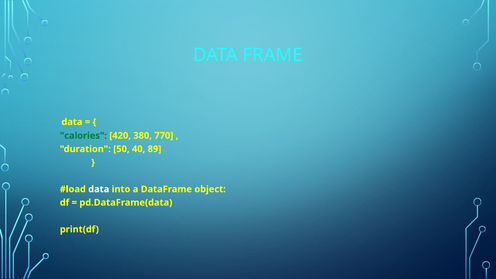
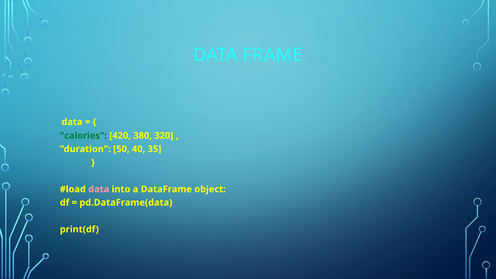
770: 770 -> 320
89: 89 -> 35
data at (99, 189) colour: white -> pink
